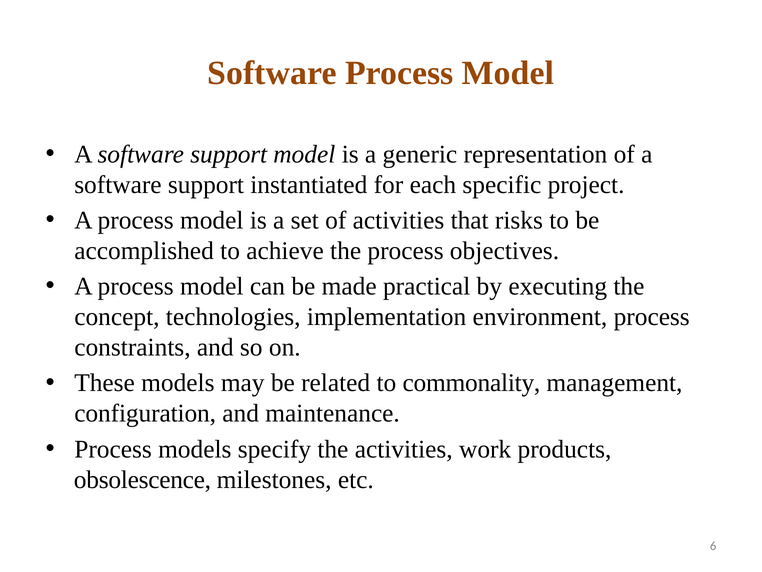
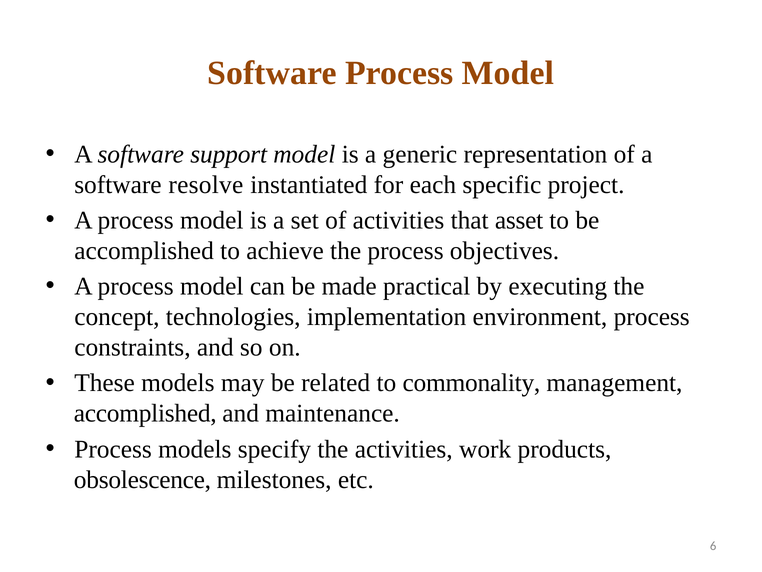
support at (206, 185): support -> resolve
risks: risks -> asset
configuration at (145, 413): configuration -> accomplished
